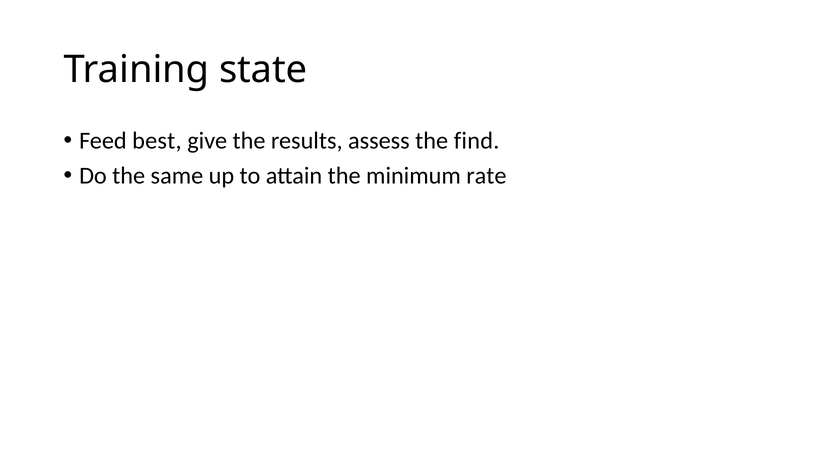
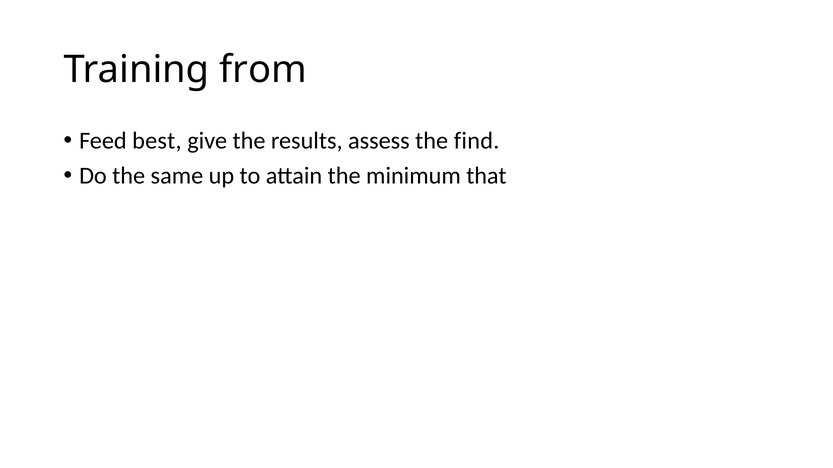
state: state -> from
rate: rate -> that
